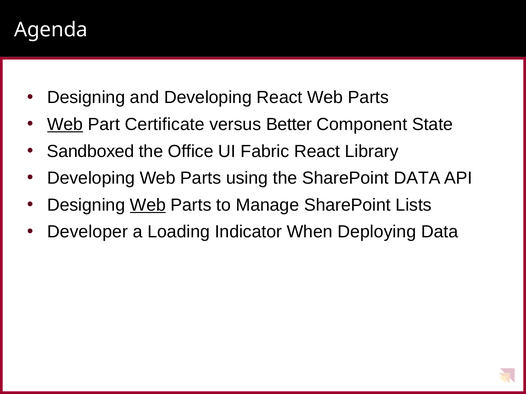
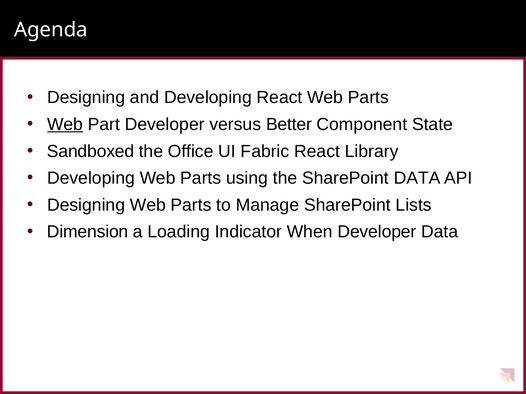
Part Certificate: Certificate -> Developer
Web at (148, 205) underline: present -> none
Developer: Developer -> Dimension
When Deploying: Deploying -> Developer
